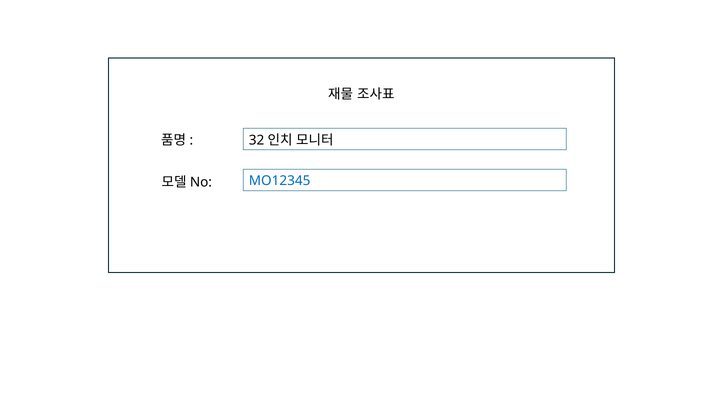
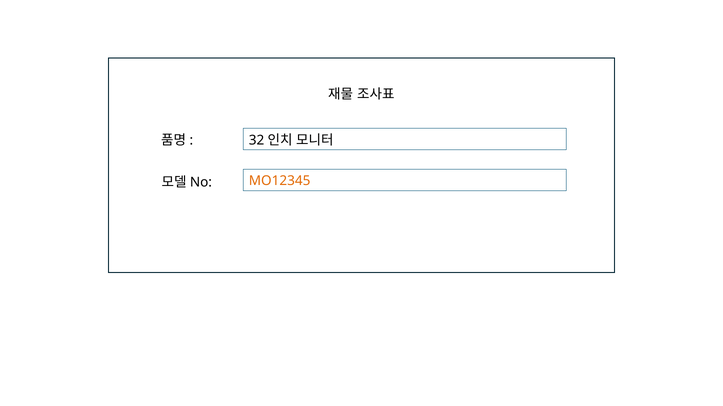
MO12345 colour: blue -> orange
